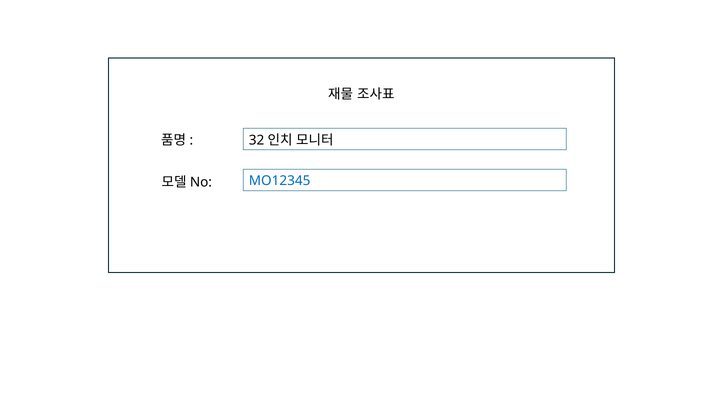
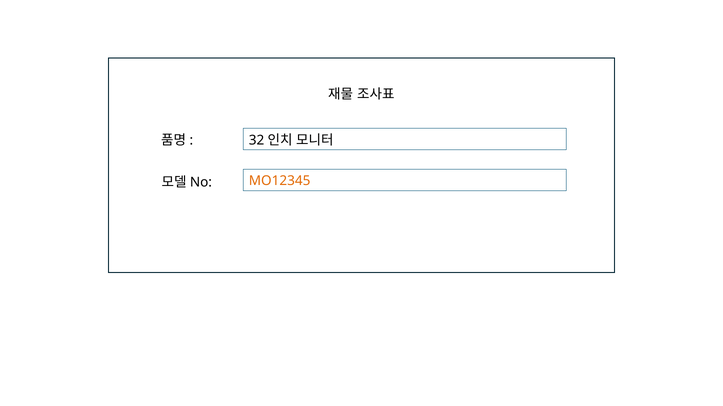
MO12345 colour: blue -> orange
